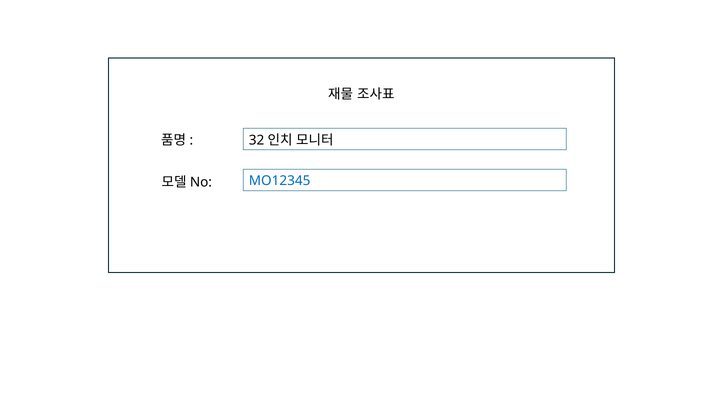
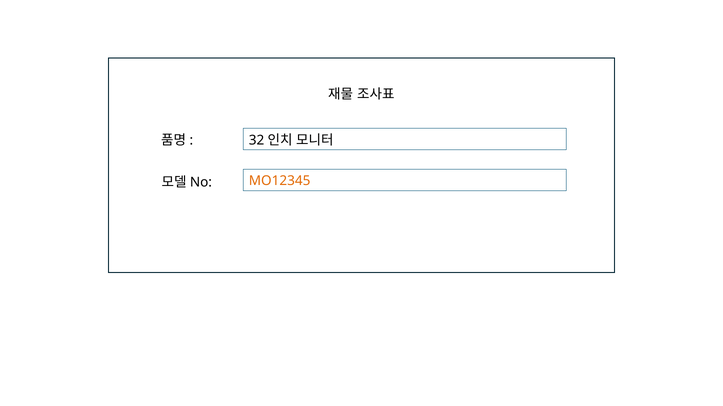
MO12345 colour: blue -> orange
